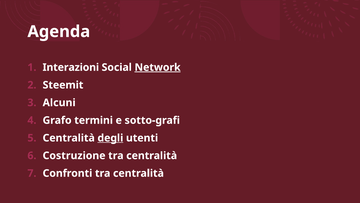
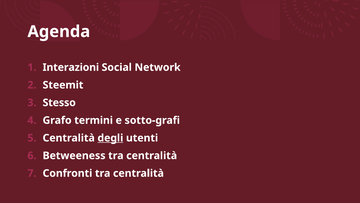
Network underline: present -> none
Alcuni: Alcuni -> Stesso
Costruzione: Costruzione -> Betweeness
